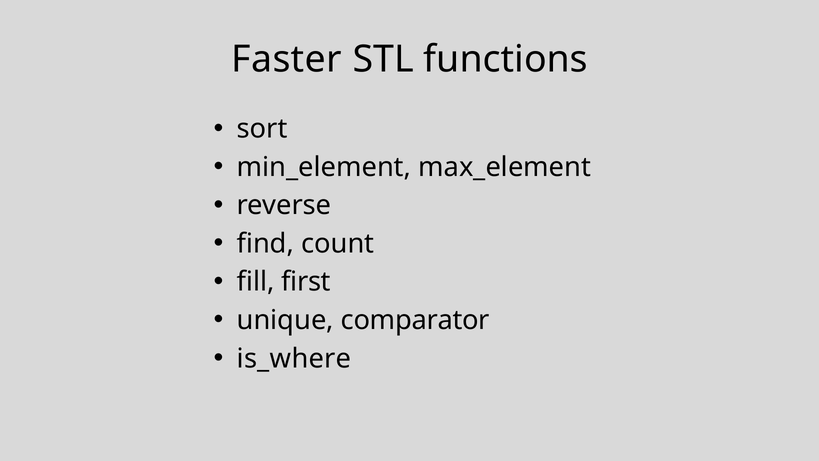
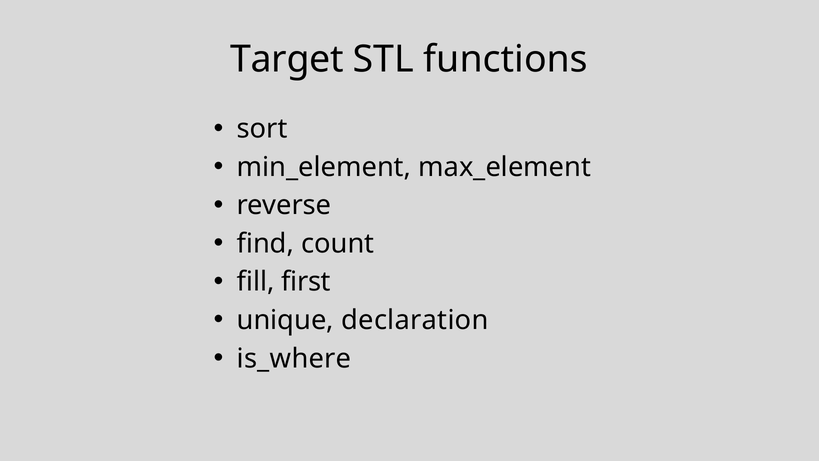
Faster: Faster -> Target
comparator: comparator -> declaration
